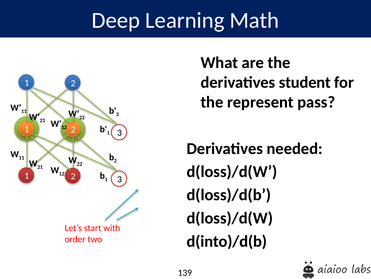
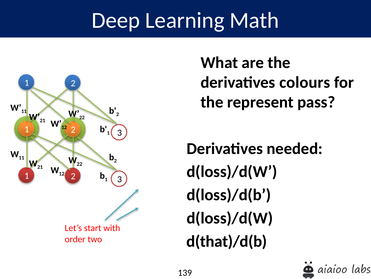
student: student -> colours
d(into)/d(b: d(into)/d(b -> d(that)/d(b
